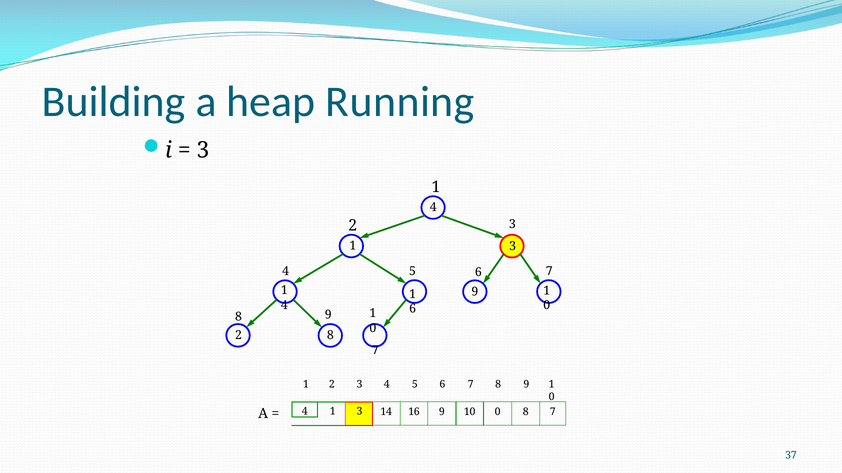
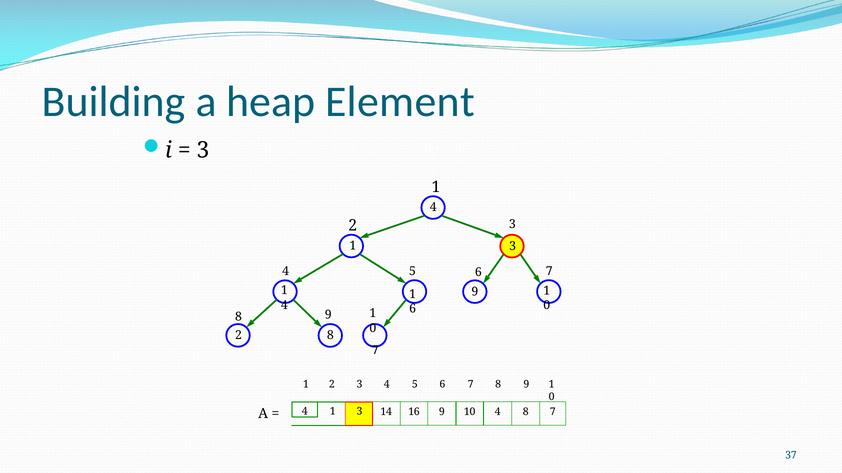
Running: Running -> Element
10 0: 0 -> 4
